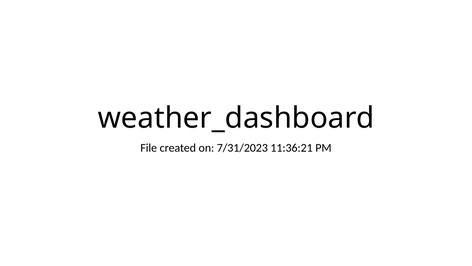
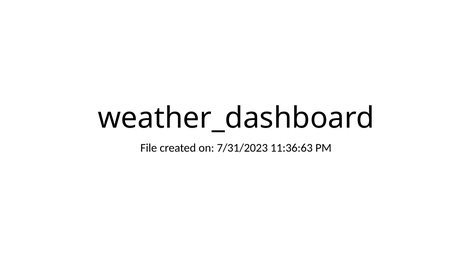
11:36:21: 11:36:21 -> 11:36:63
